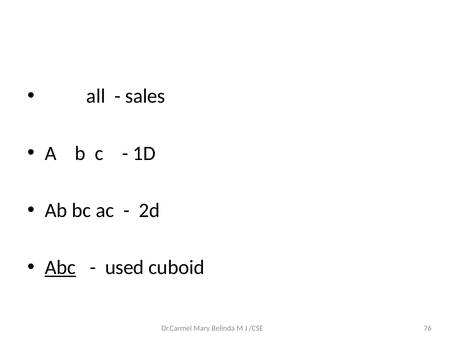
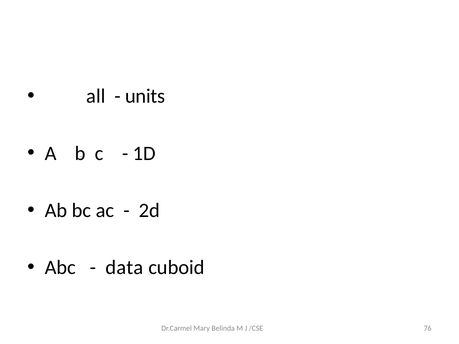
sales: sales -> units
Abc underline: present -> none
used: used -> data
